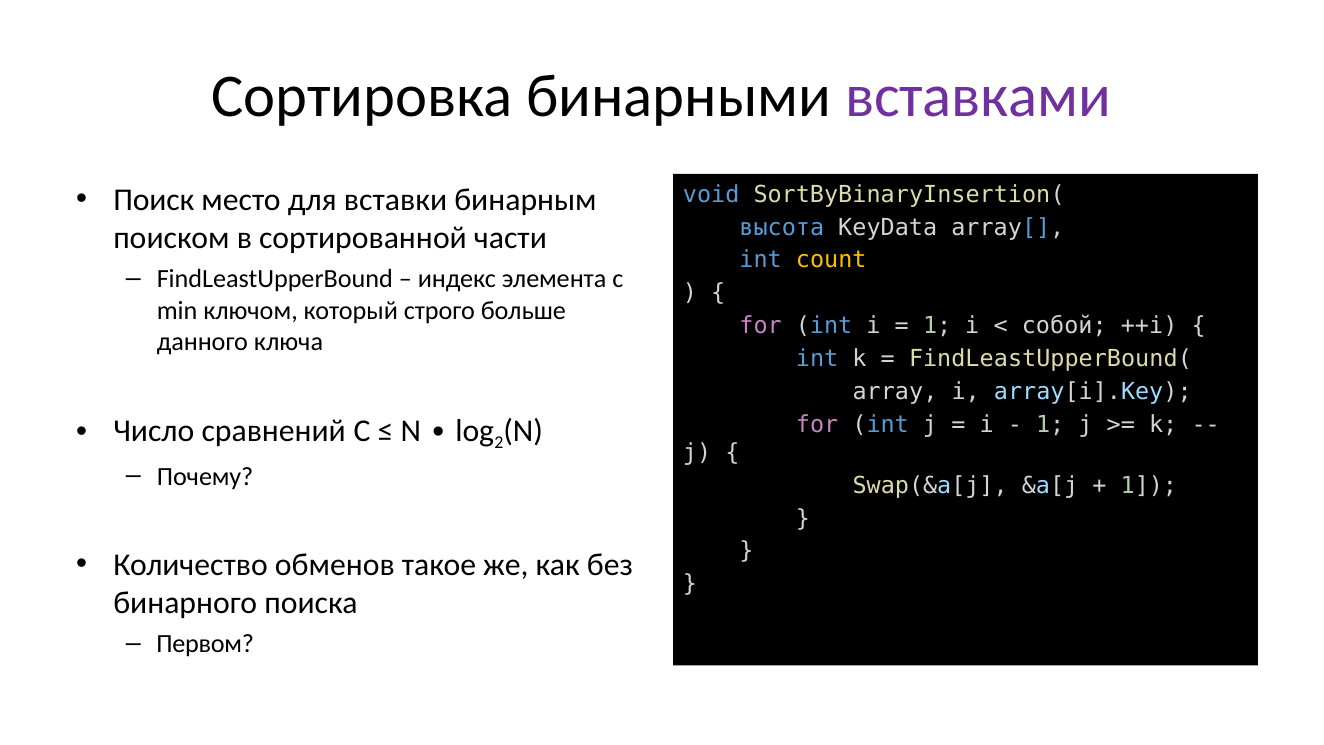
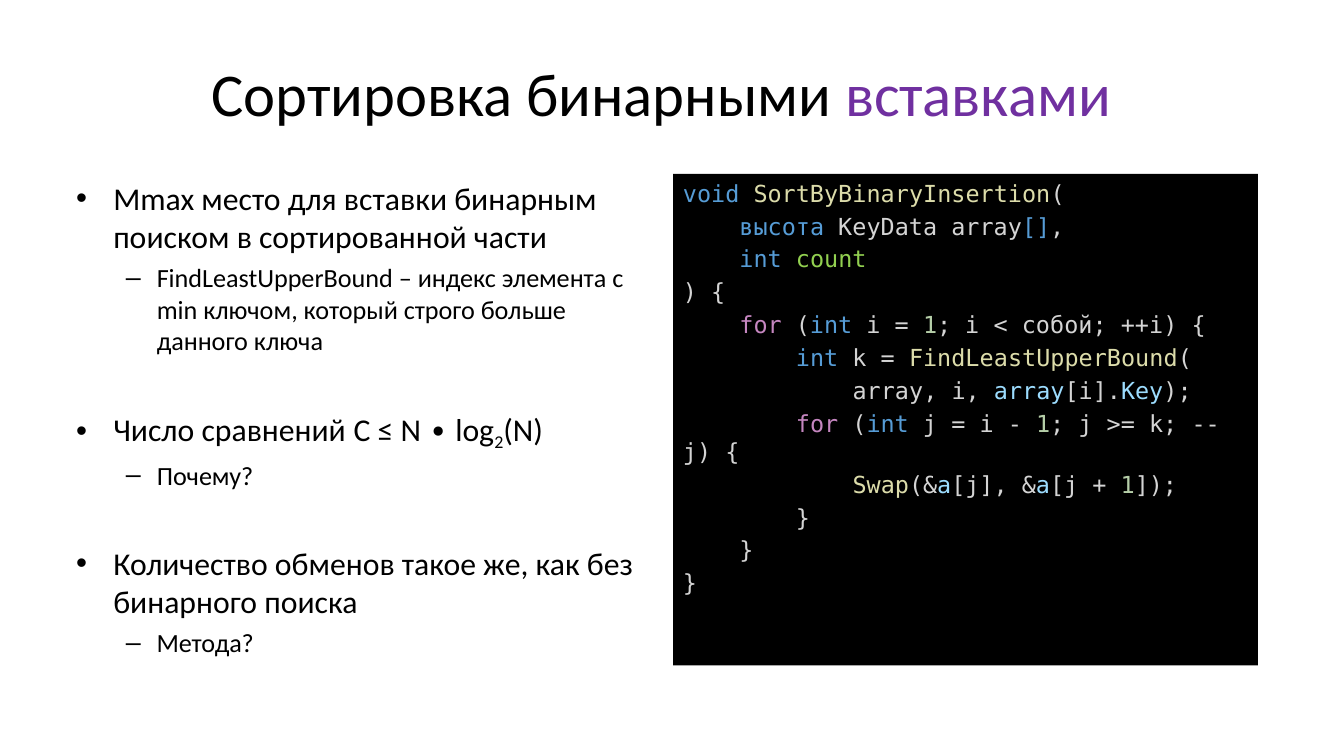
Поиск: Поиск -> Mmax
count colour: yellow -> light green
Первом: Первом -> Метода
